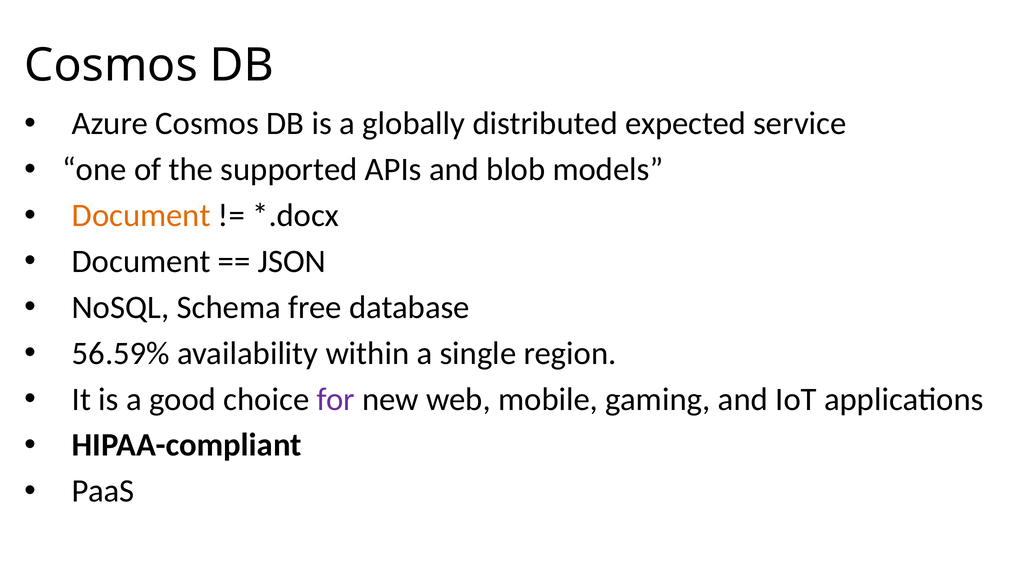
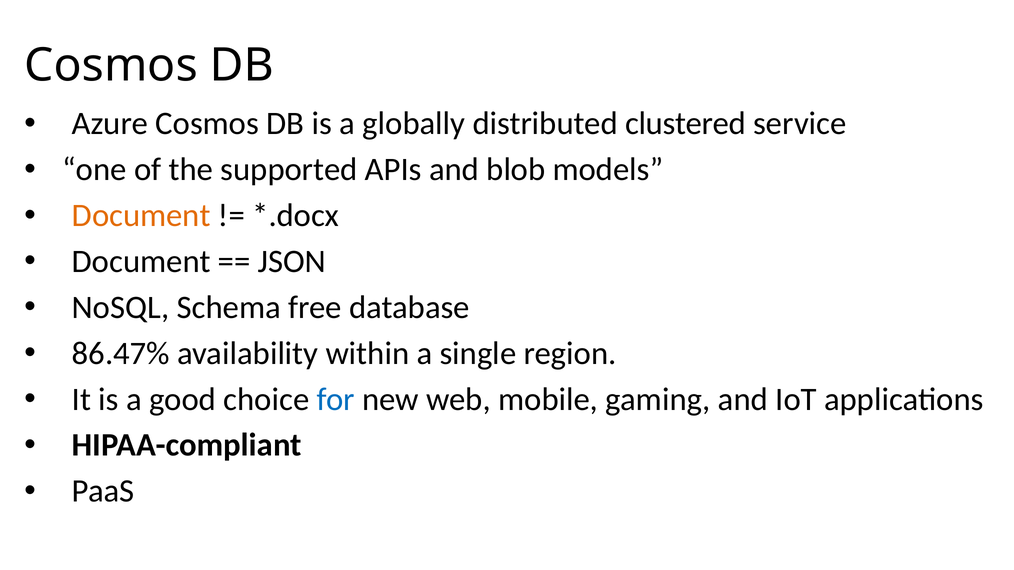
expected: expected -> clustered
56.59%: 56.59% -> 86.47%
for colour: purple -> blue
